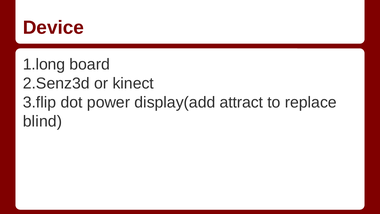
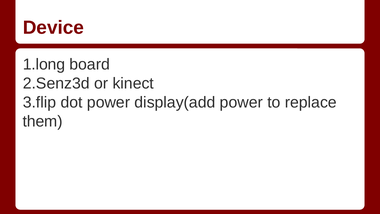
display(add attract: attract -> power
blind: blind -> them
